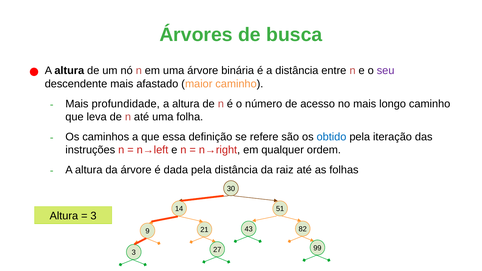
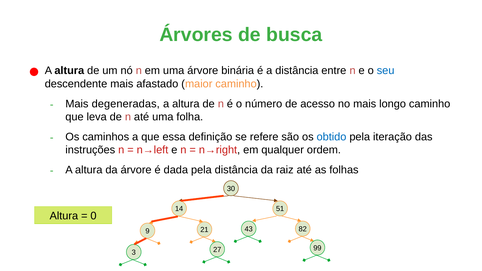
seu colour: purple -> blue
profundidade: profundidade -> degeneradas
3 at (94, 216): 3 -> 0
